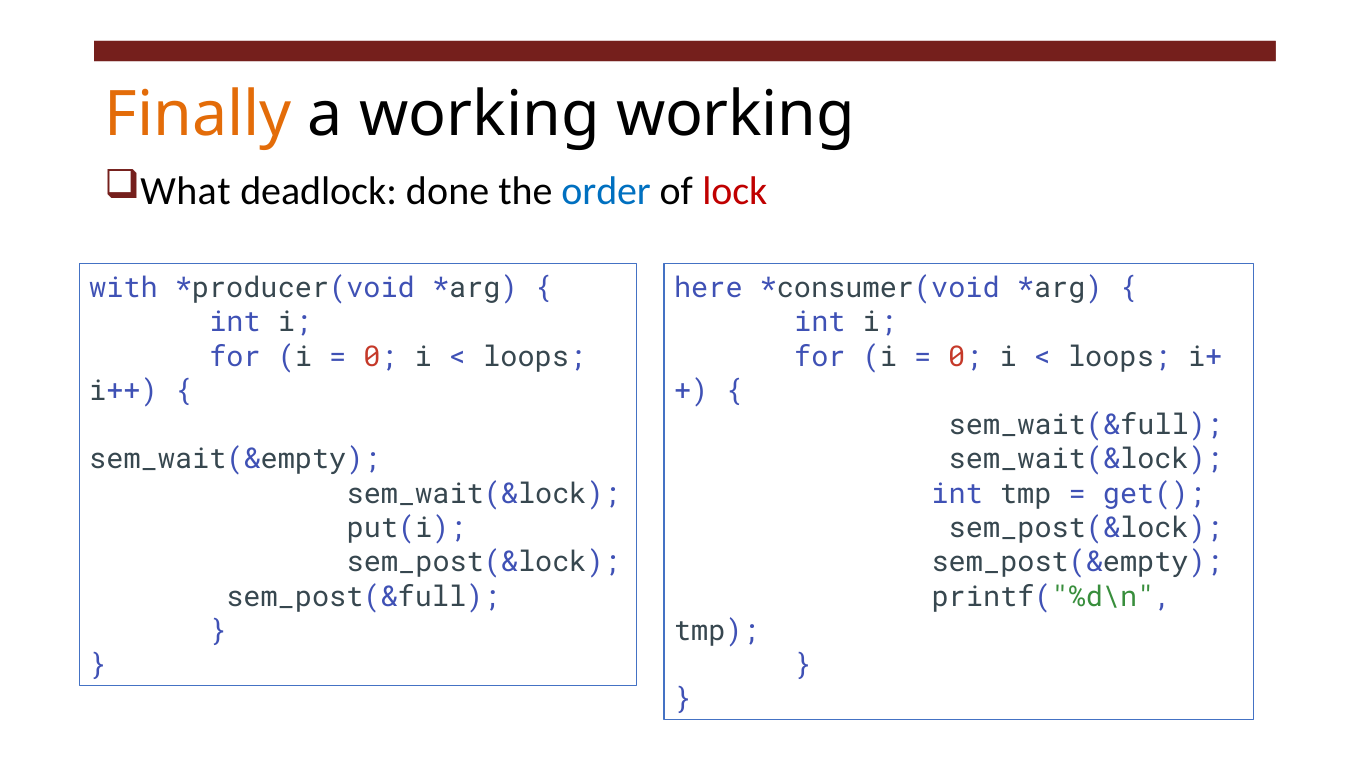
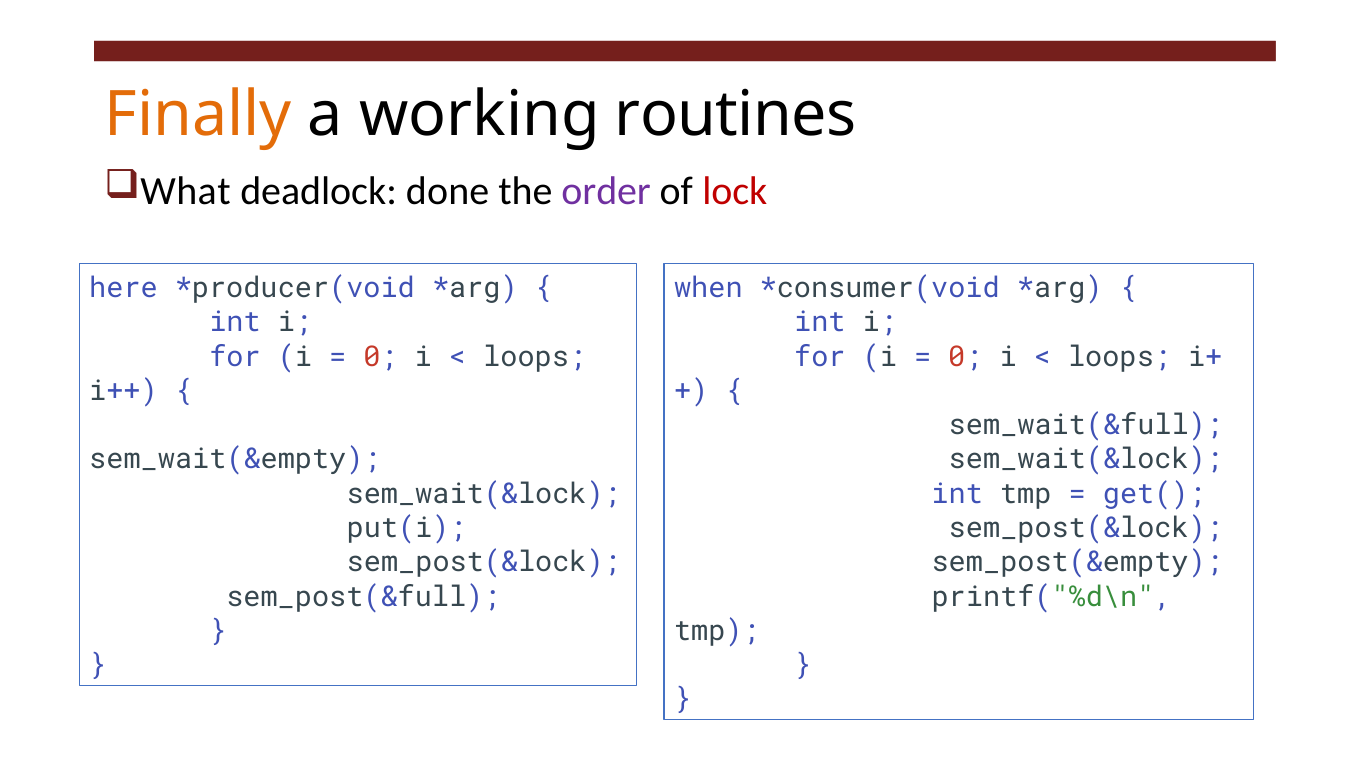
working working: working -> routines
order colour: blue -> purple
with: with -> here
here: here -> when
